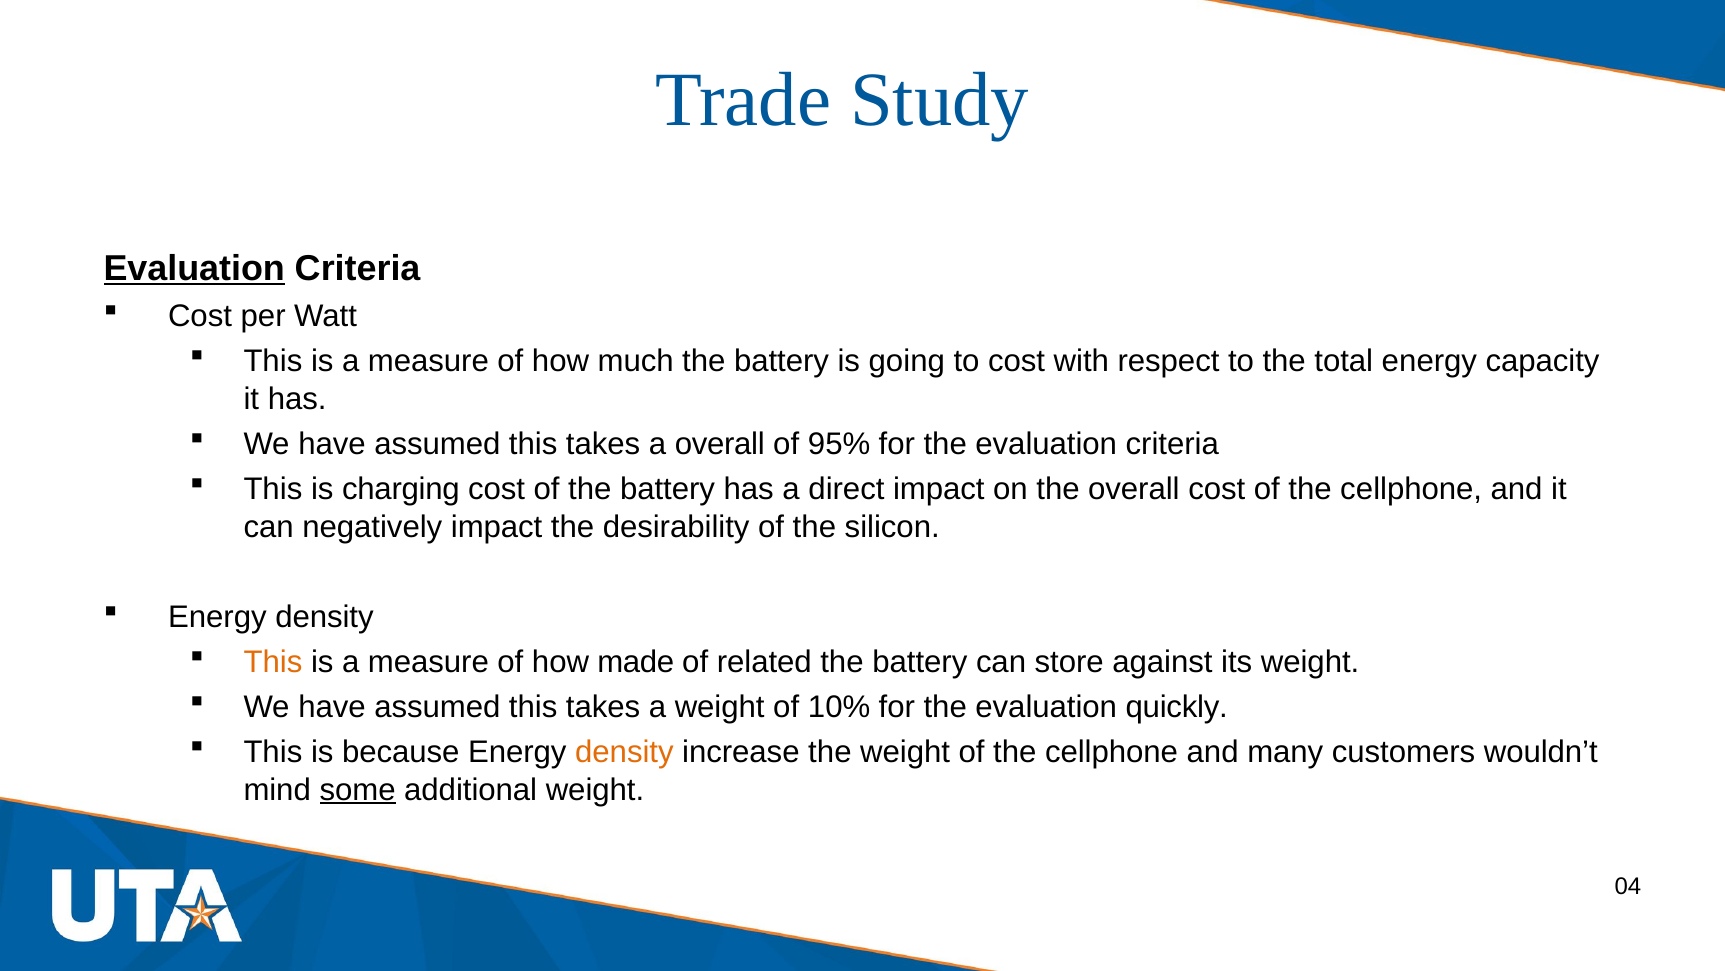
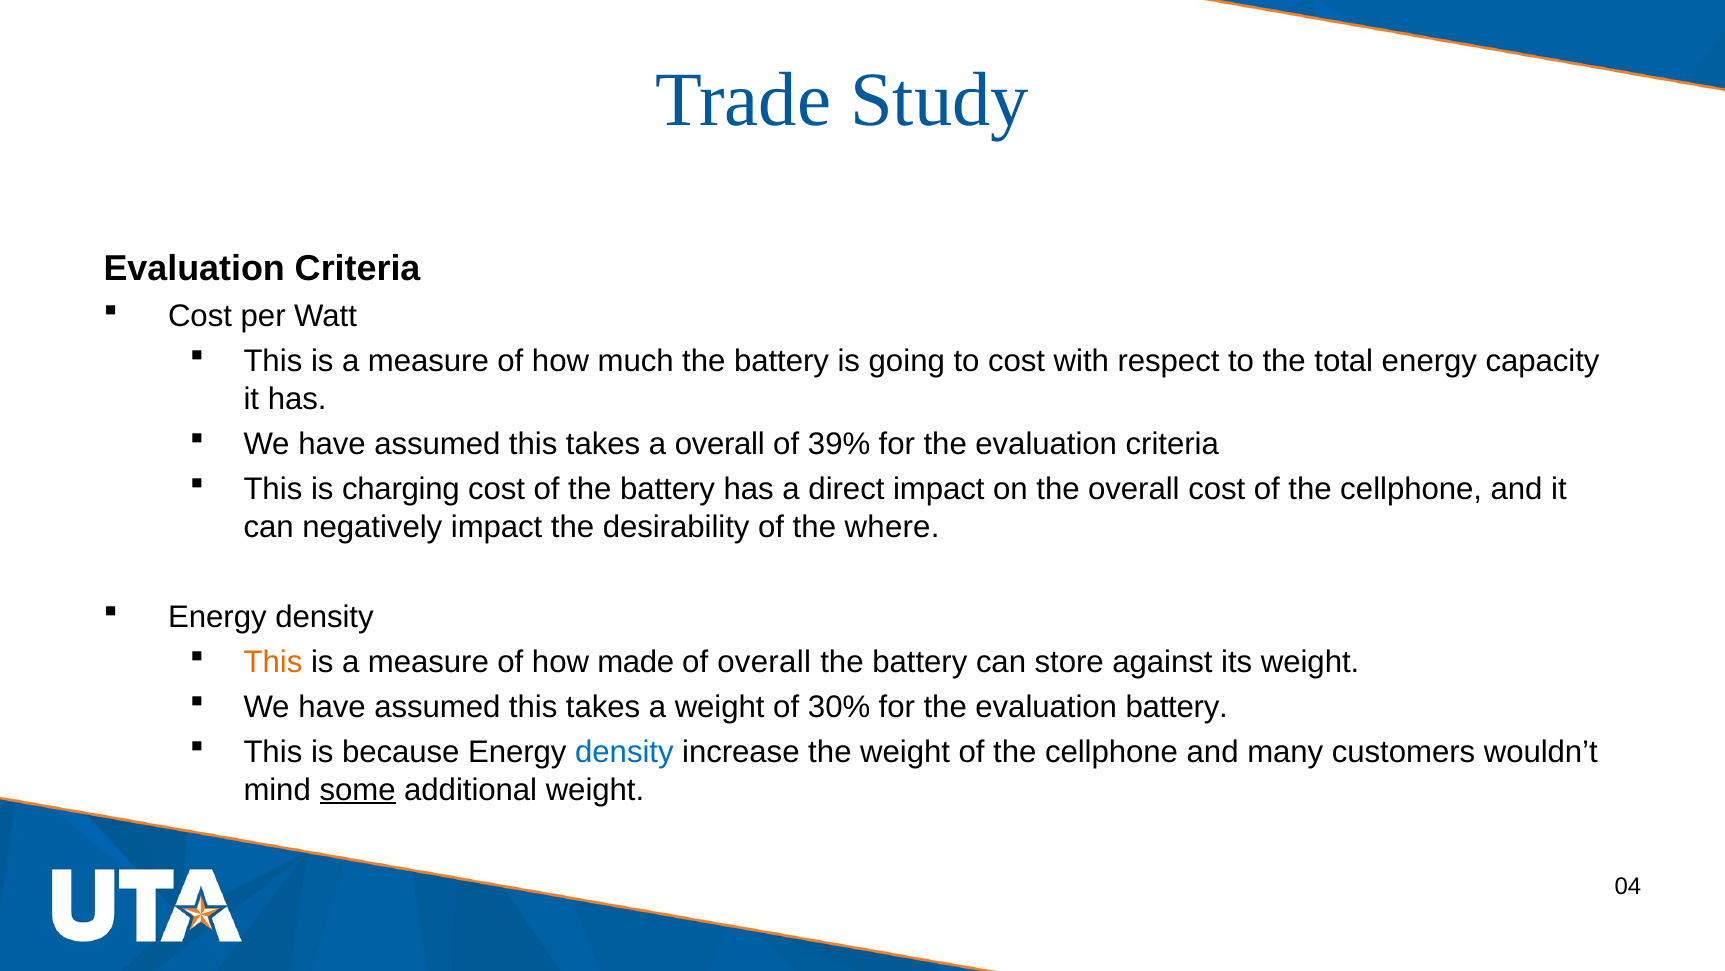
Evaluation at (194, 269) underline: present -> none
95%: 95% -> 39%
silicon: silicon -> where
of related: related -> overall
10%: 10% -> 30%
evaluation quickly: quickly -> battery
density at (624, 752) colour: orange -> blue
